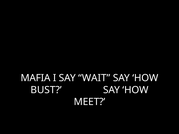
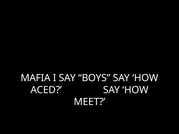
WAIT: WAIT -> BOYS
BUST: BUST -> ACED
